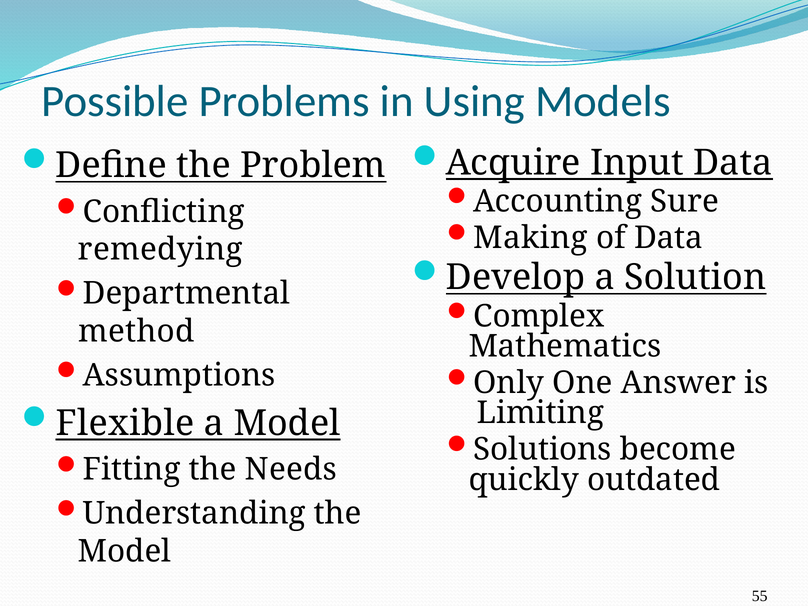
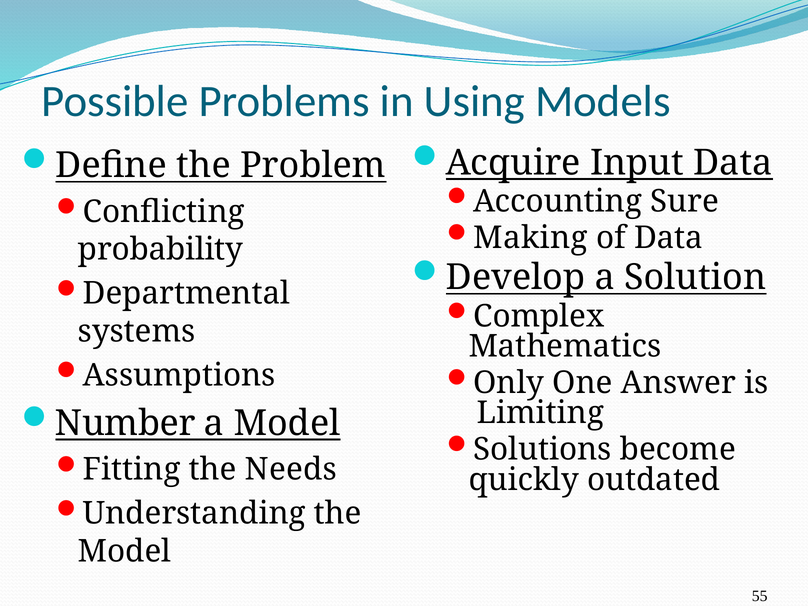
remedying: remedying -> probability
method: method -> systems
Flexible: Flexible -> Number
